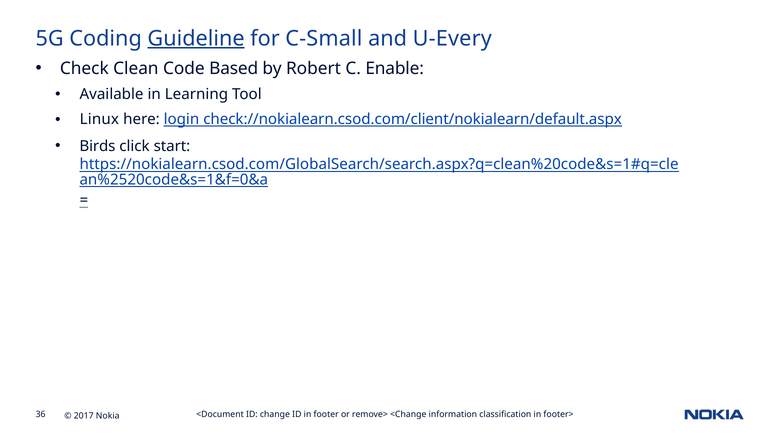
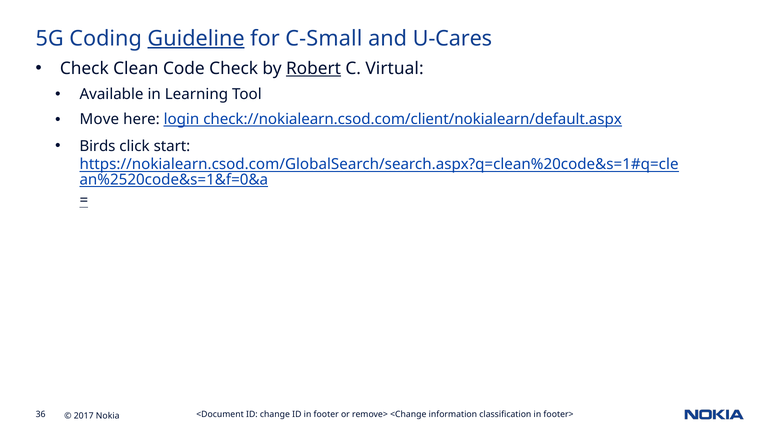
U-Every: U-Every -> U-Cares
Code Based: Based -> Check
Robert underline: none -> present
Enable: Enable -> Virtual
Linux: Linux -> Move
